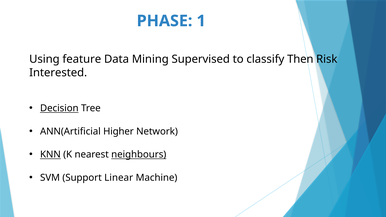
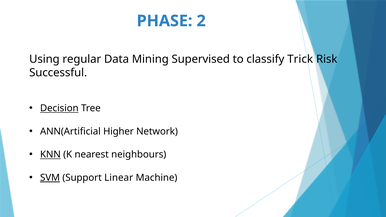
1: 1 -> 2
feature: feature -> regular
Then: Then -> Trick
Interested: Interested -> Successful
neighbours underline: present -> none
SVM underline: none -> present
